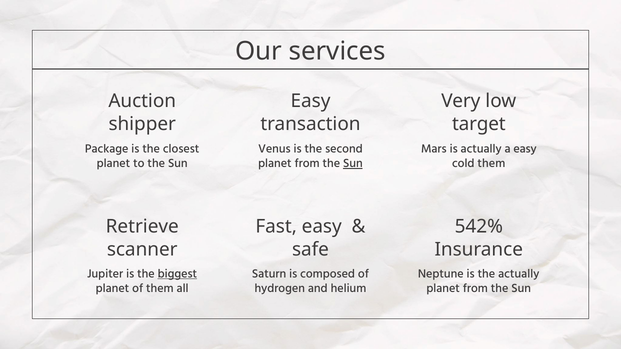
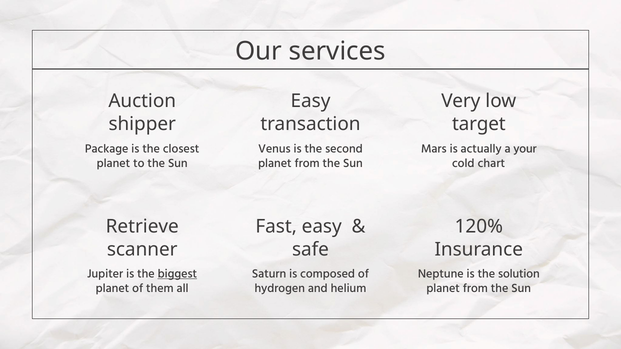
a easy: easy -> your
Sun at (353, 164) underline: present -> none
cold them: them -> chart
542%: 542% -> 120%
the actually: actually -> solution
